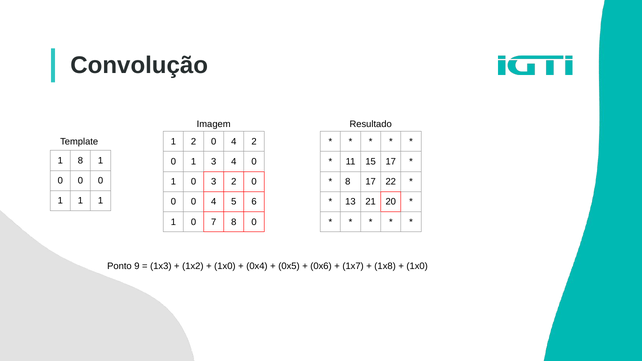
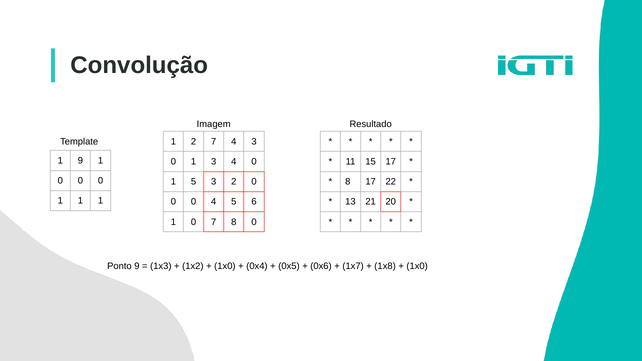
1 2 0: 0 -> 7
4 2: 2 -> 3
1 8: 8 -> 9
0 at (194, 182): 0 -> 5
